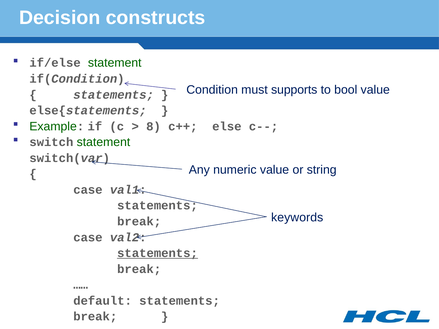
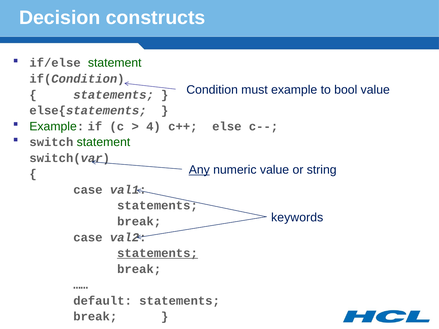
must supports: supports -> example
8: 8 -> 4
Any underline: none -> present
